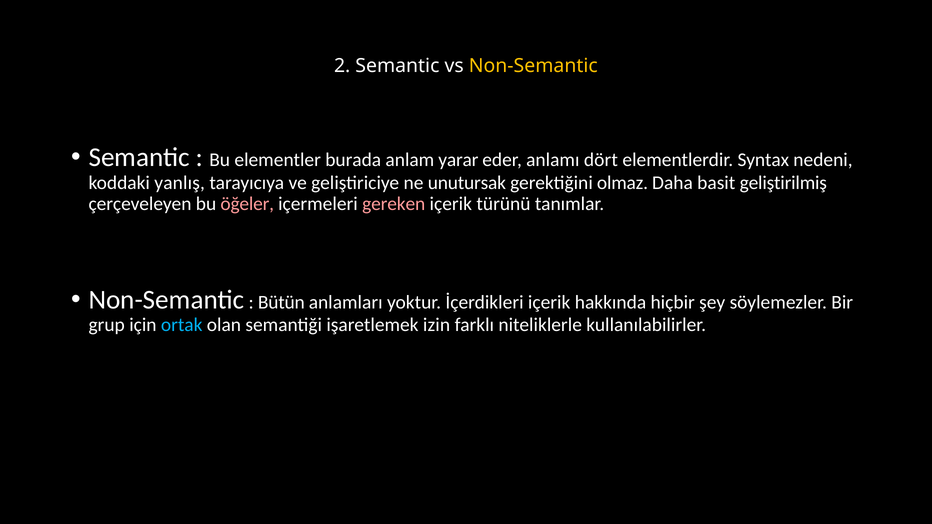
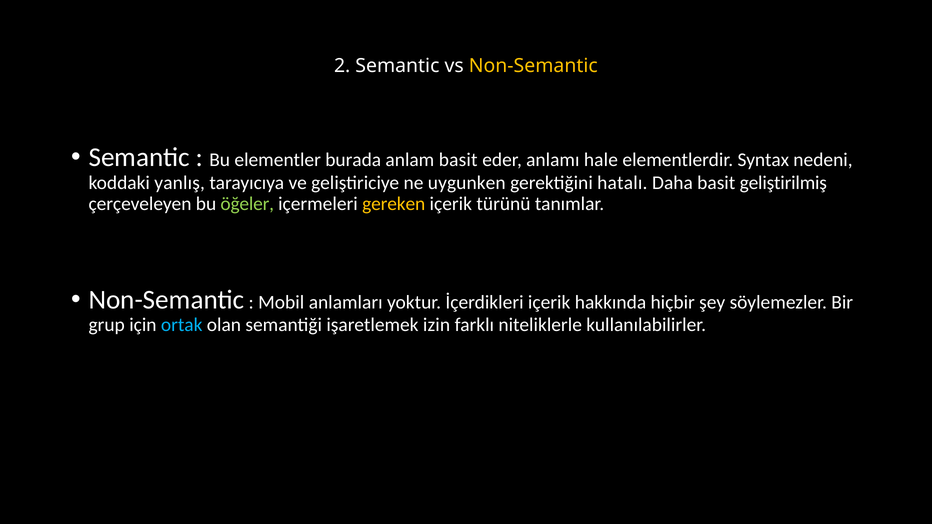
anlam yarar: yarar -> basit
dört: dört -> hale
unutursak: unutursak -> uygunken
olmaz: olmaz -> hatalı
öğeler colour: pink -> light green
gereken colour: pink -> yellow
Bütün: Bütün -> Mobil
